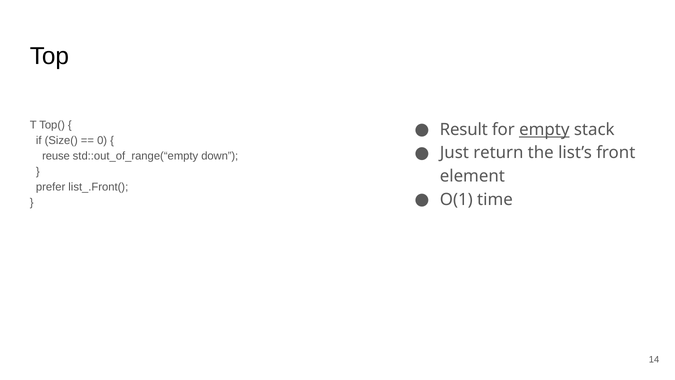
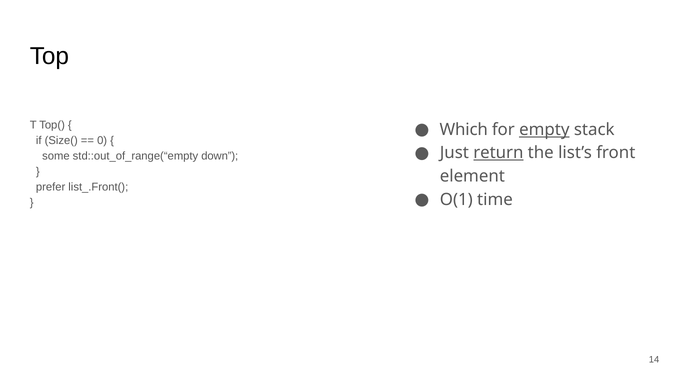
Result: Result -> Which
return underline: none -> present
reuse: reuse -> some
